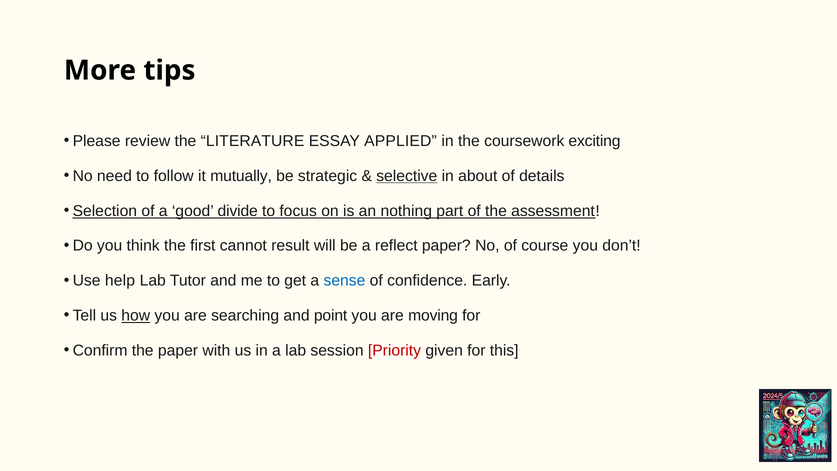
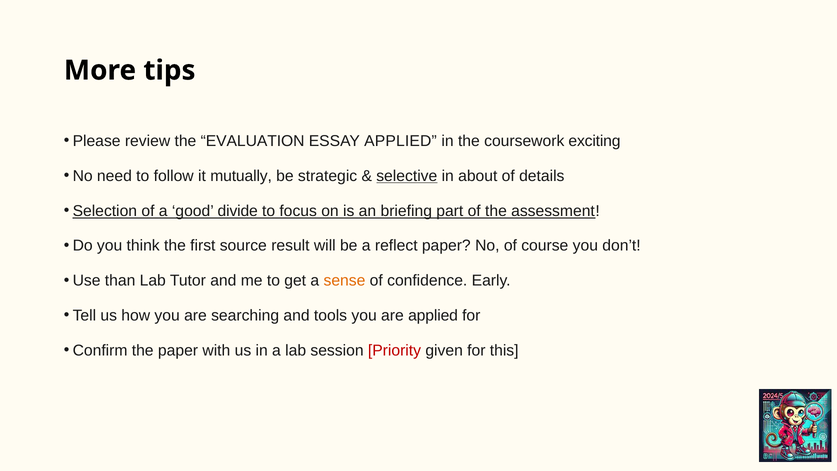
LITERATURE: LITERATURE -> EVALUATION
nothing: nothing -> briefing
cannot: cannot -> source
help: help -> than
sense colour: blue -> orange
how underline: present -> none
point: point -> tools
are moving: moving -> applied
